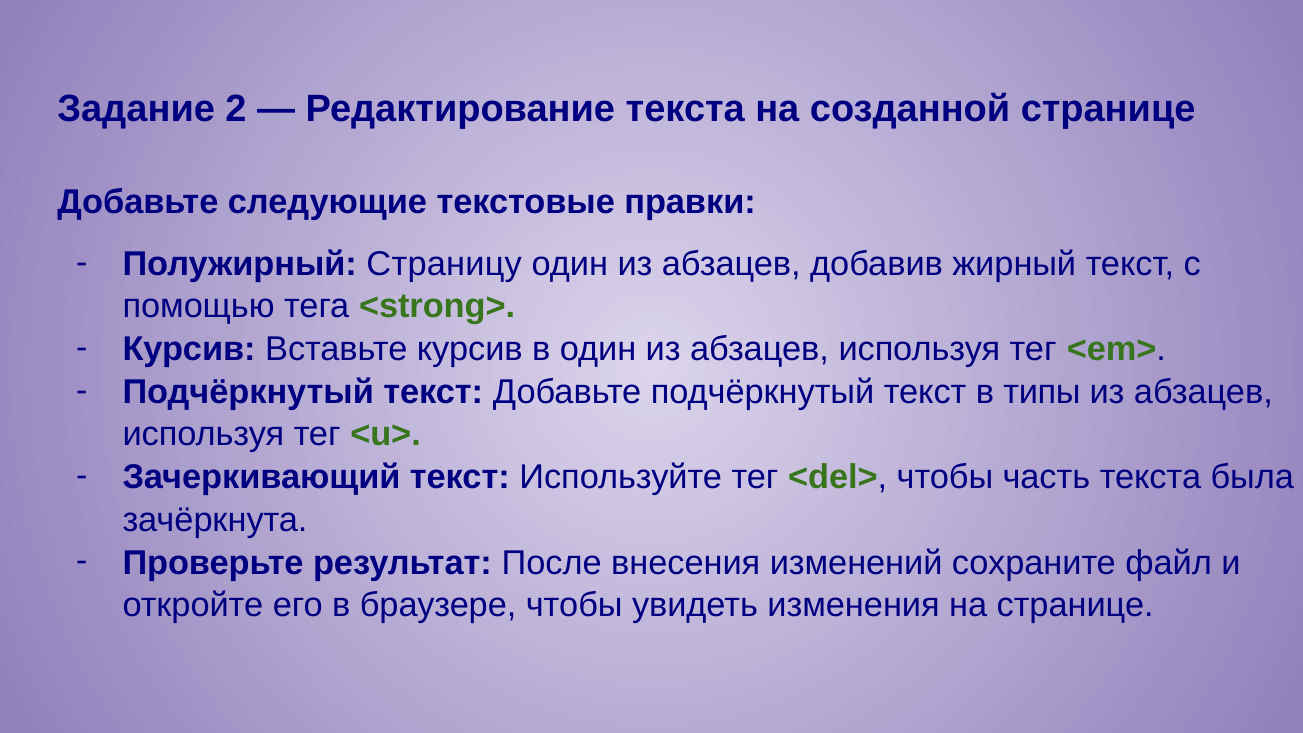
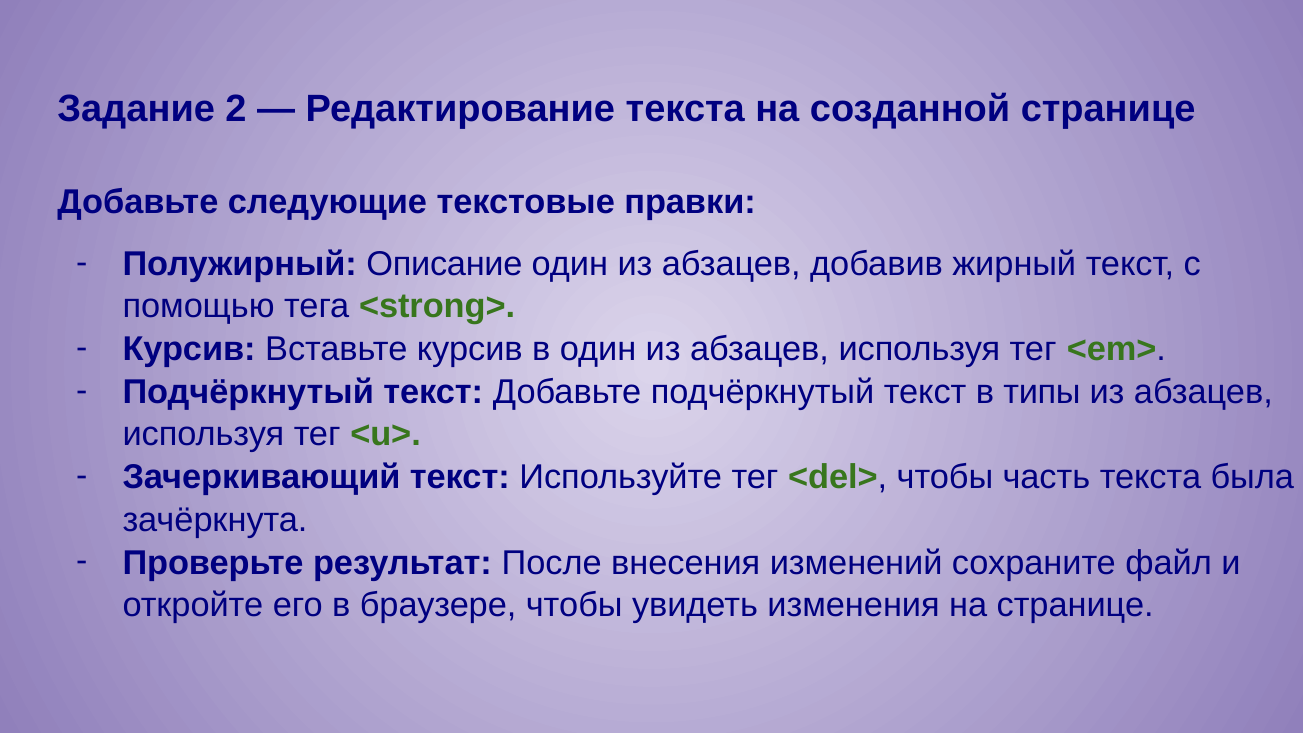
Страницу: Страницу -> Описание
